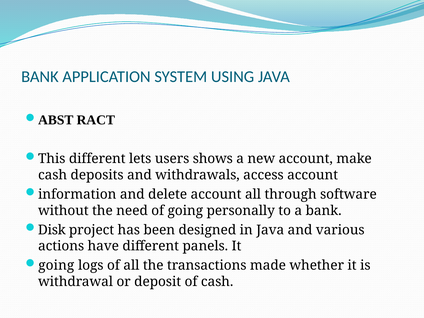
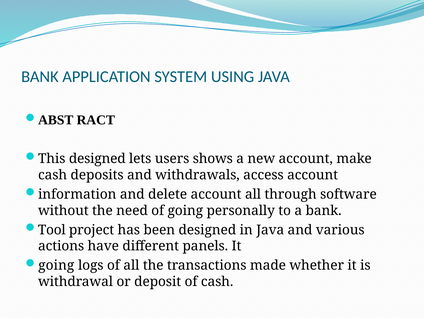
This different: different -> designed
Disk: Disk -> Tool
